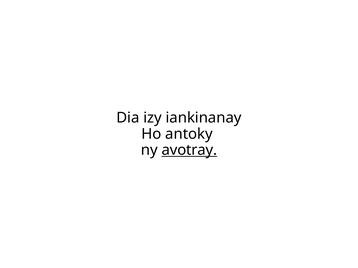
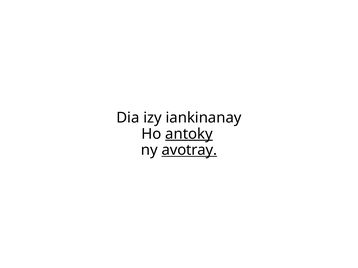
antoky underline: none -> present
